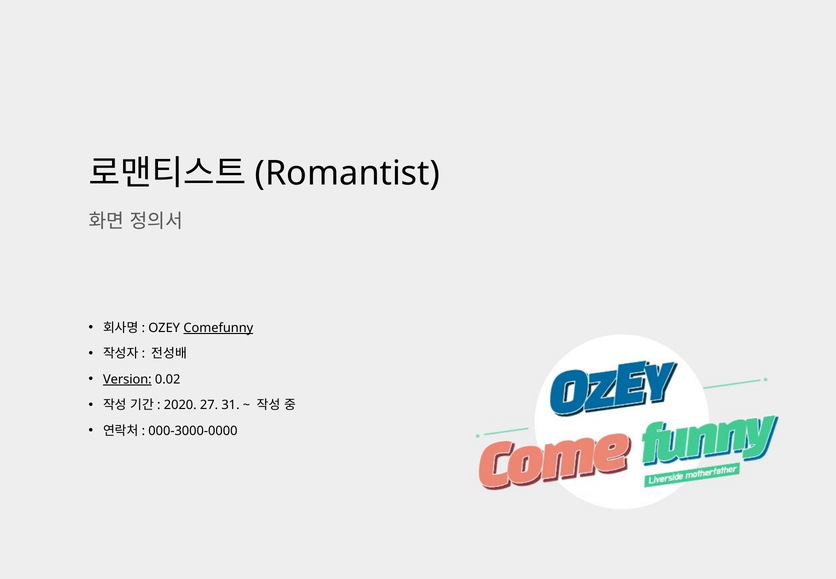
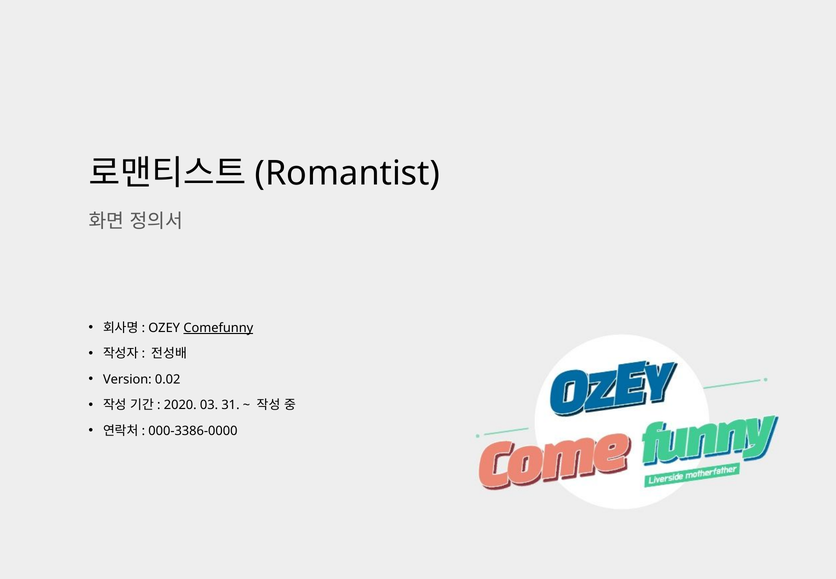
Version underline: present -> none
27: 27 -> 03
000-3000-0000: 000-3000-0000 -> 000-3386-0000
